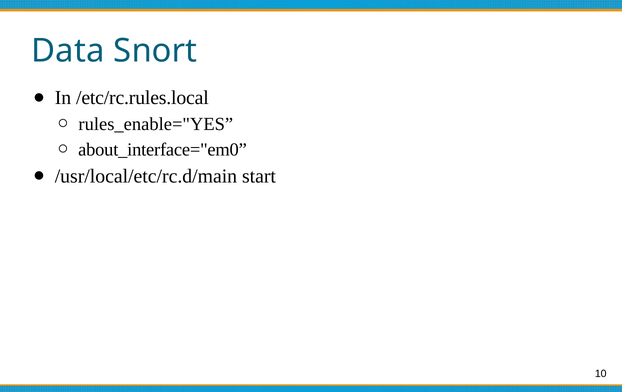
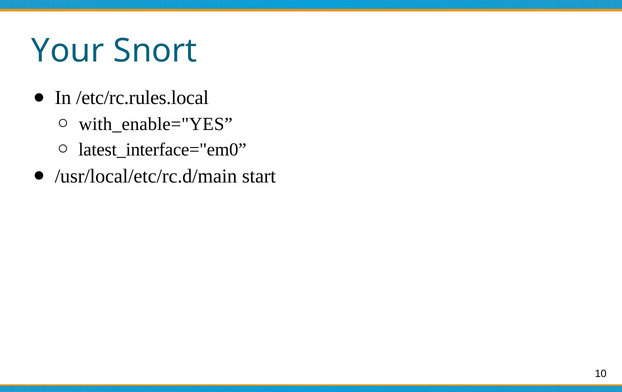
Data: Data -> Your
rules_enable="YES: rules_enable="YES -> with_enable="YES
about_interface="em0: about_interface="em0 -> latest_interface="em0
